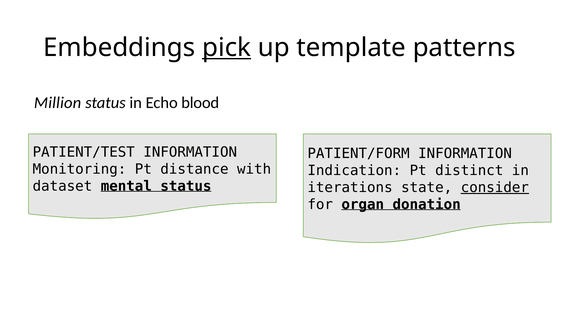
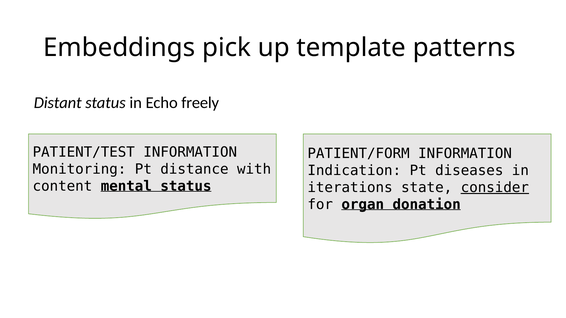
pick underline: present -> none
Million: Million -> Distant
blood: blood -> freely
distinct: distinct -> diseases
dataset: dataset -> content
